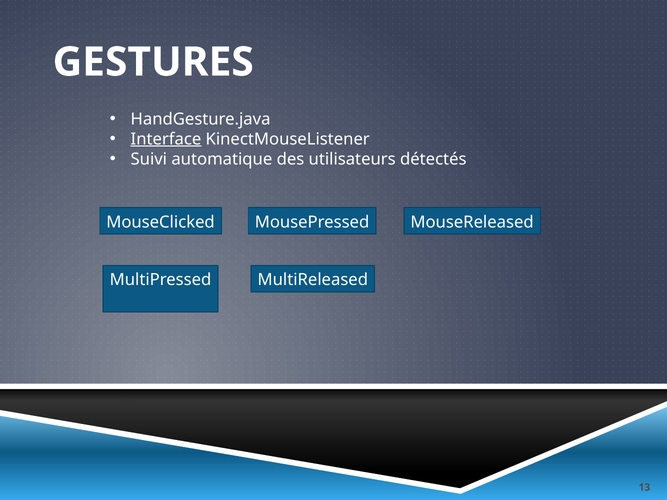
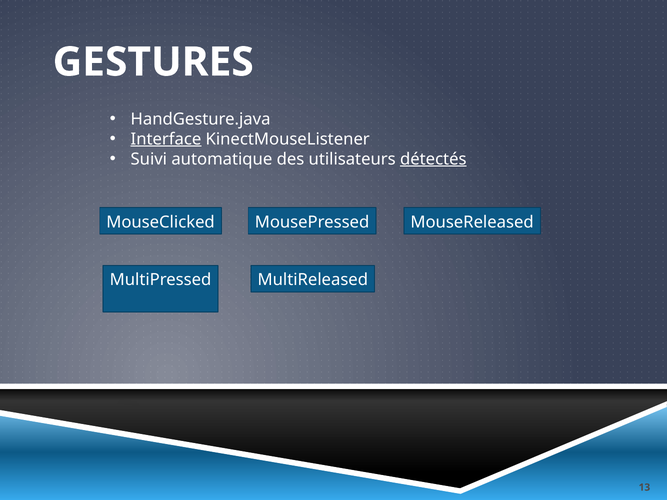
détectés underline: none -> present
